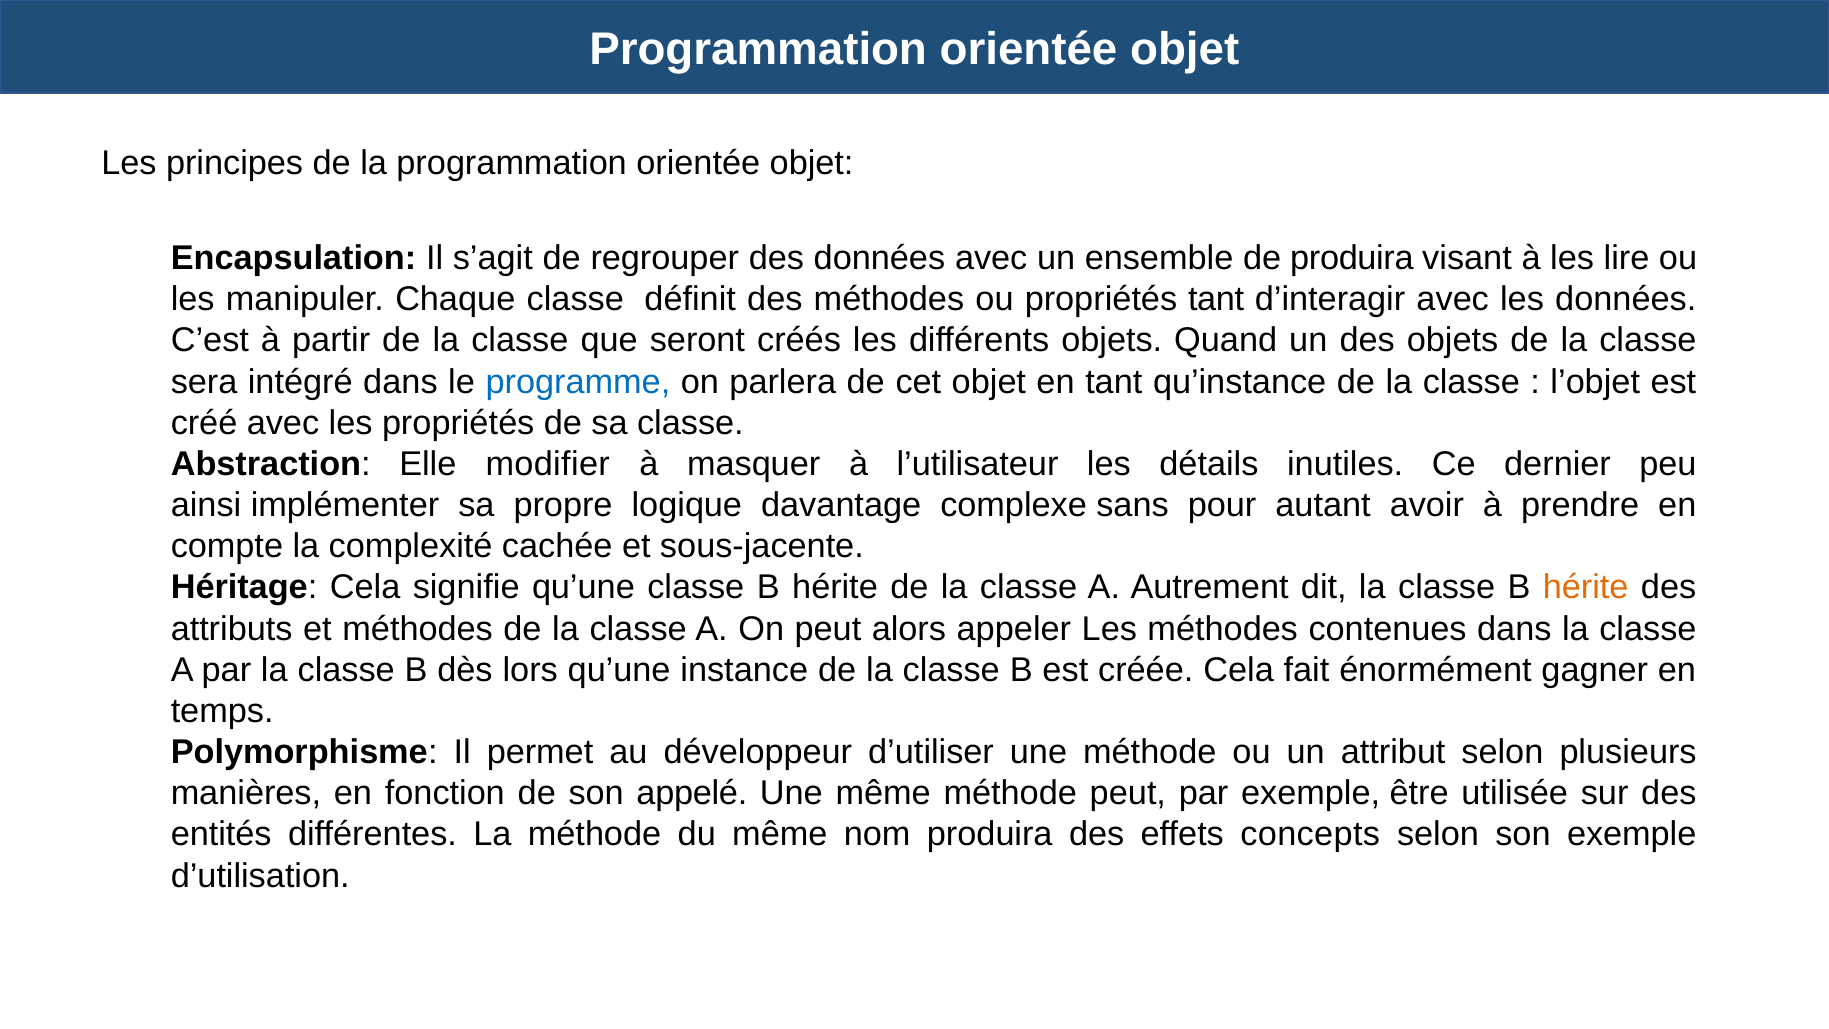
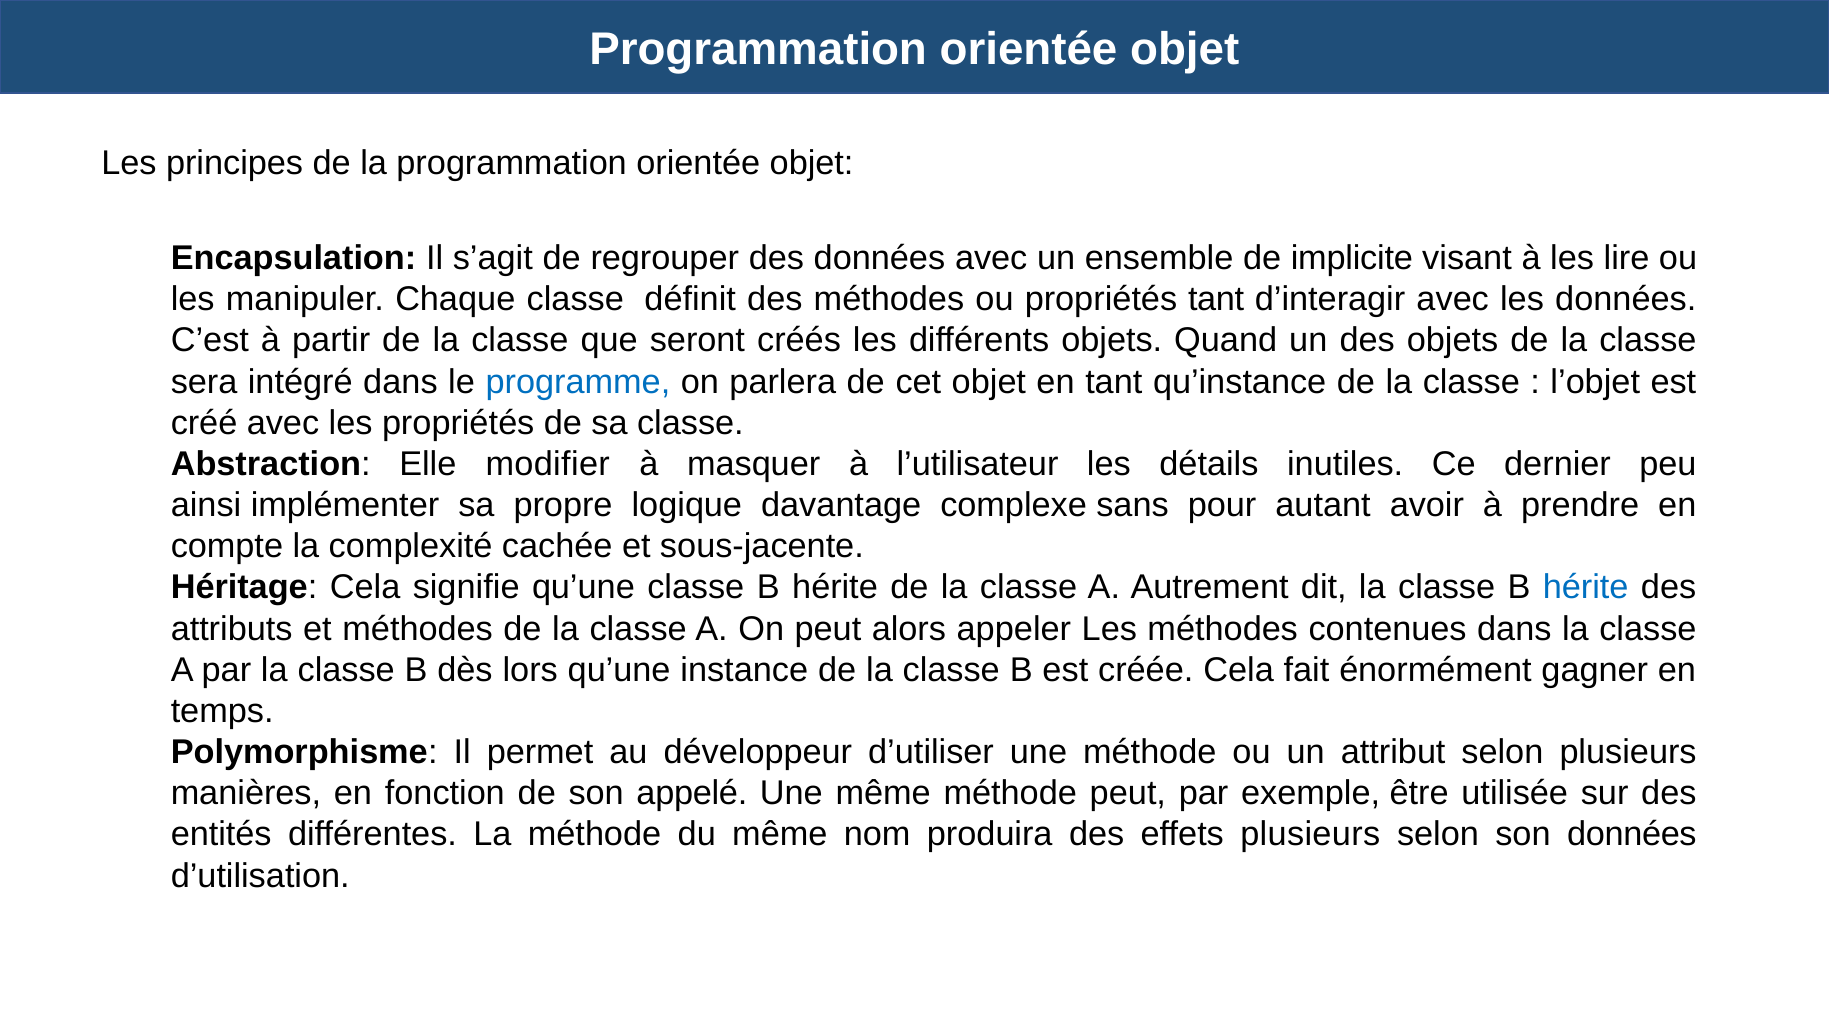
de produira: produira -> implicite
hérite at (1586, 587) colour: orange -> blue
effets concepts: concepts -> plusieurs
son exemple: exemple -> données
